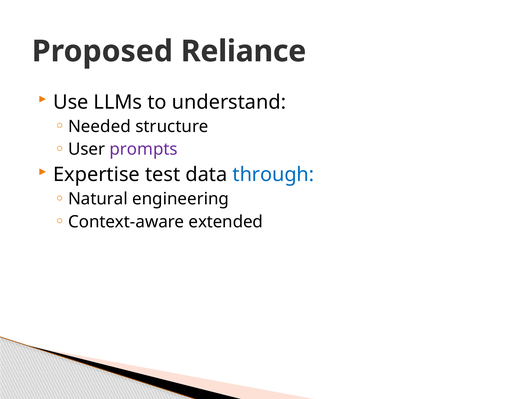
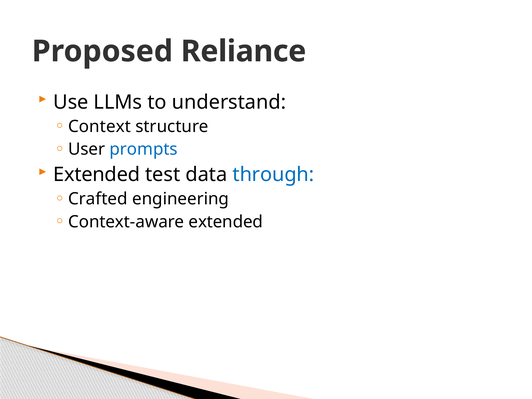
Needed: Needed -> Context
prompts colour: purple -> blue
Expertise at (97, 175): Expertise -> Extended
Natural: Natural -> Crafted
